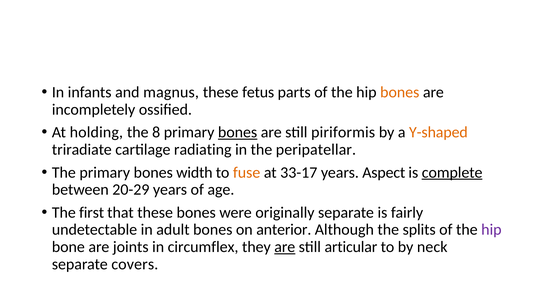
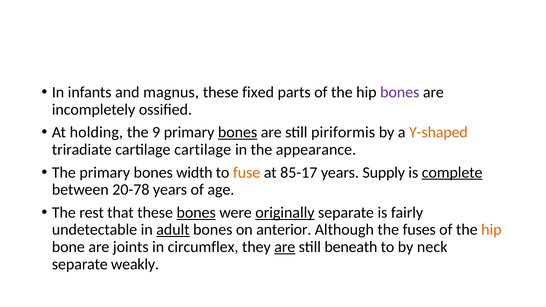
fetus: fetus -> fixed
bones at (400, 92) colour: orange -> purple
8: 8 -> 9
cartilage radiating: radiating -> cartilage
peripatellar: peripatellar -> appearance
33-17: 33-17 -> 85-17
Aspect: Aspect -> Supply
20-29: 20-29 -> 20-78
first: first -> rest
bones at (196, 213) underline: none -> present
originally underline: none -> present
adult underline: none -> present
splits: splits -> fuses
hip at (491, 230) colour: purple -> orange
articular: articular -> beneath
covers: covers -> weakly
